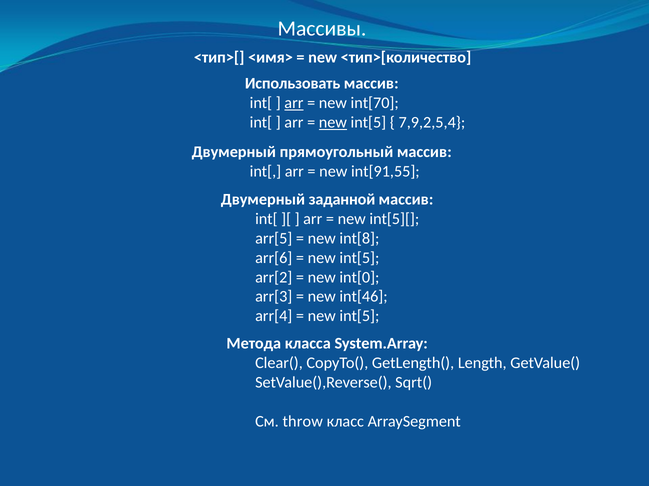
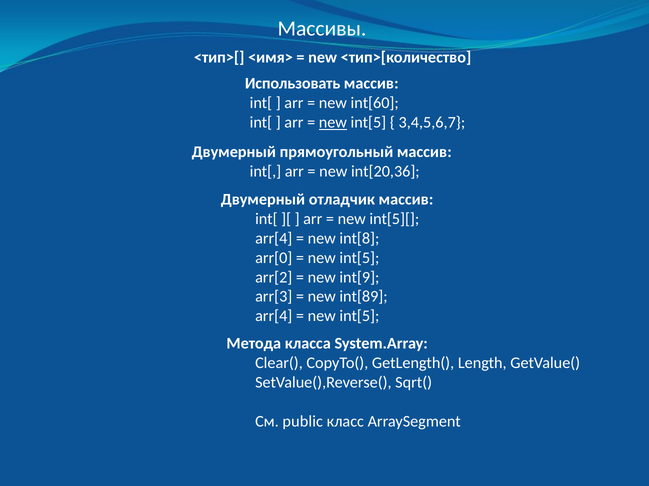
arr at (294, 103) underline: present -> none
int[70: int[70 -> int[60
7,9,2,5,4: 7,9,2,5,4 -> 3,4,5,6,7
int[91,55: int[91,55 -> int[20,36
заданной: заданной -> отладчик
arr[5 at (274, 239): arr[5 -> arr[4
arr[6: arr[6 -> arr[0
int[0: int[0 -> int[9
int[46: int[46 -> int[89
throw: throw -> public
